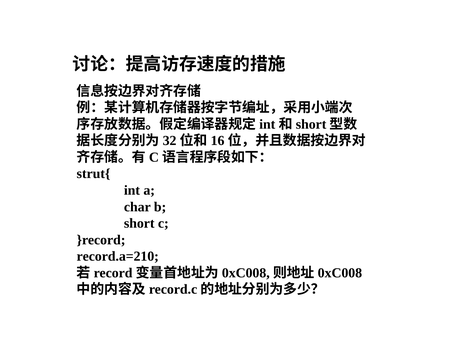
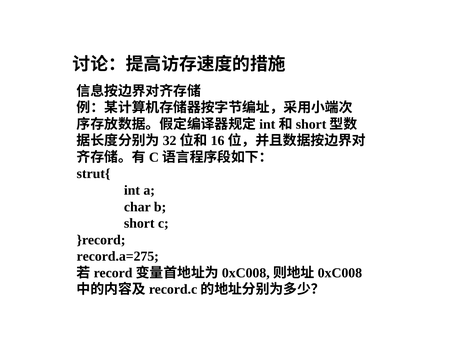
record.a=210: record.a=210 -> record.a=275
